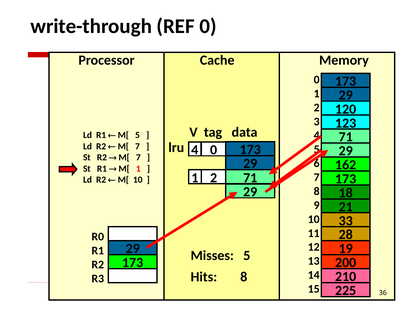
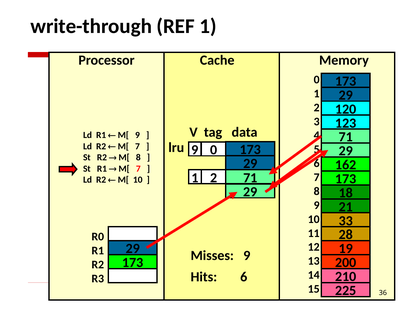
REF 0: 0 -> 1
M[ 5: 5 -> 9
lru 4: 4 -> 9
7 at (138, 158): 7 -> 8
1 at (138, 169): 1 -> 7
Misses 5: 5 -> 9
Hits 8: 8 -> 6
